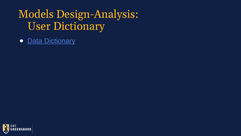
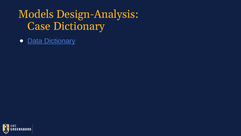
User: User -> Case
